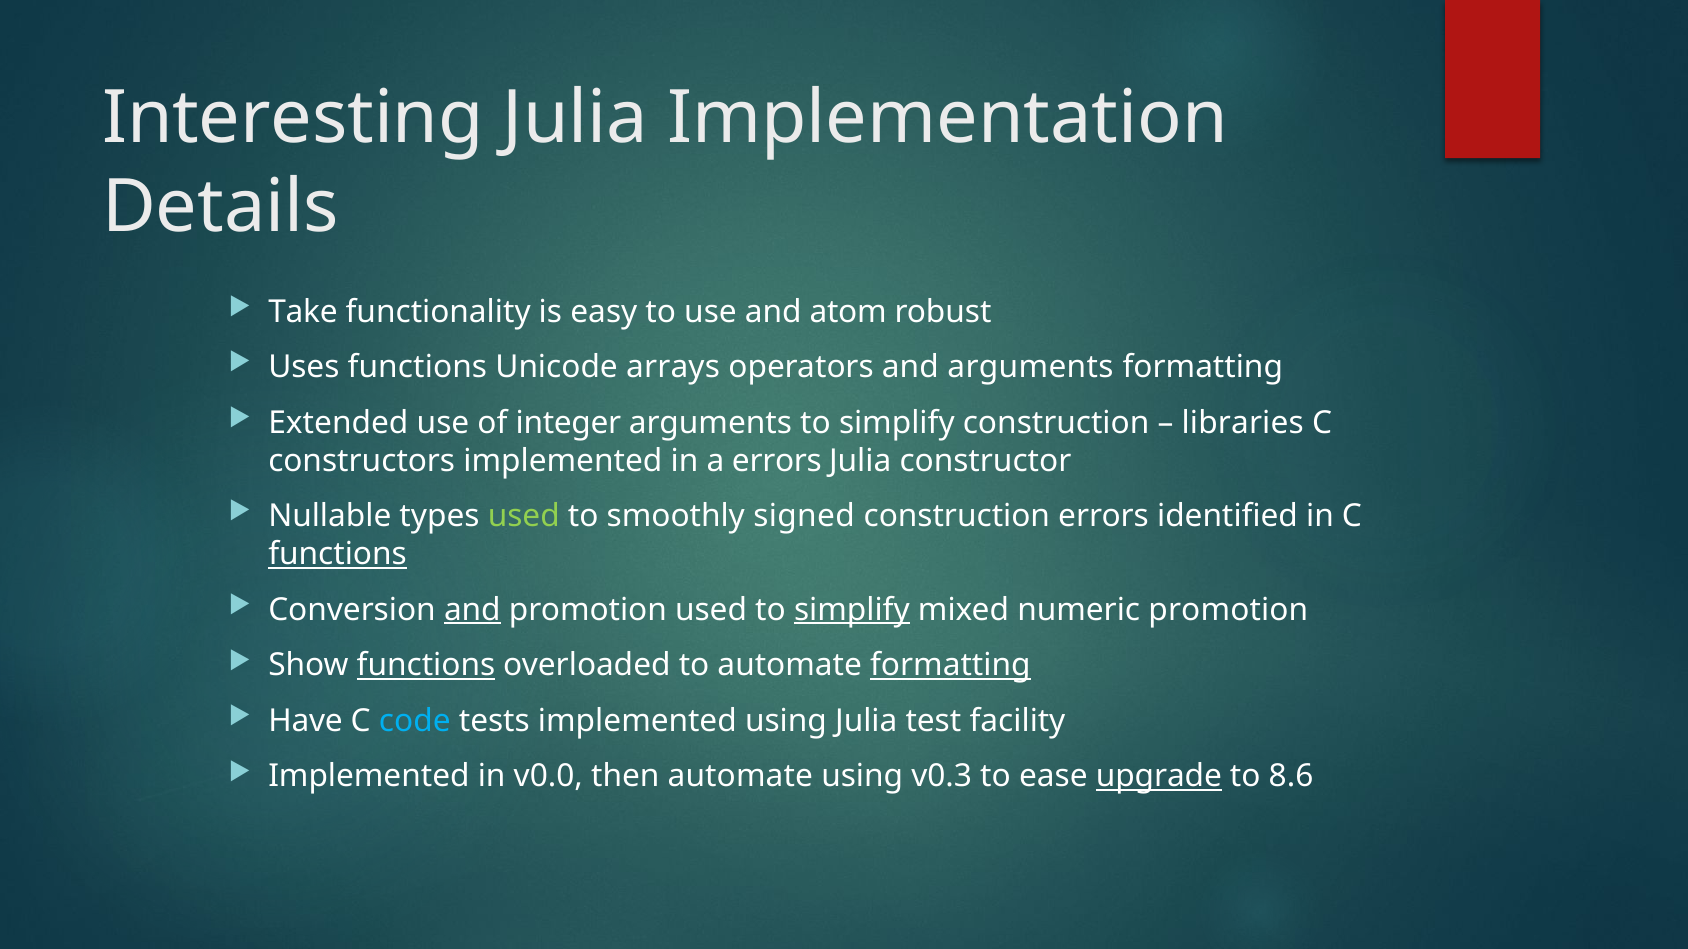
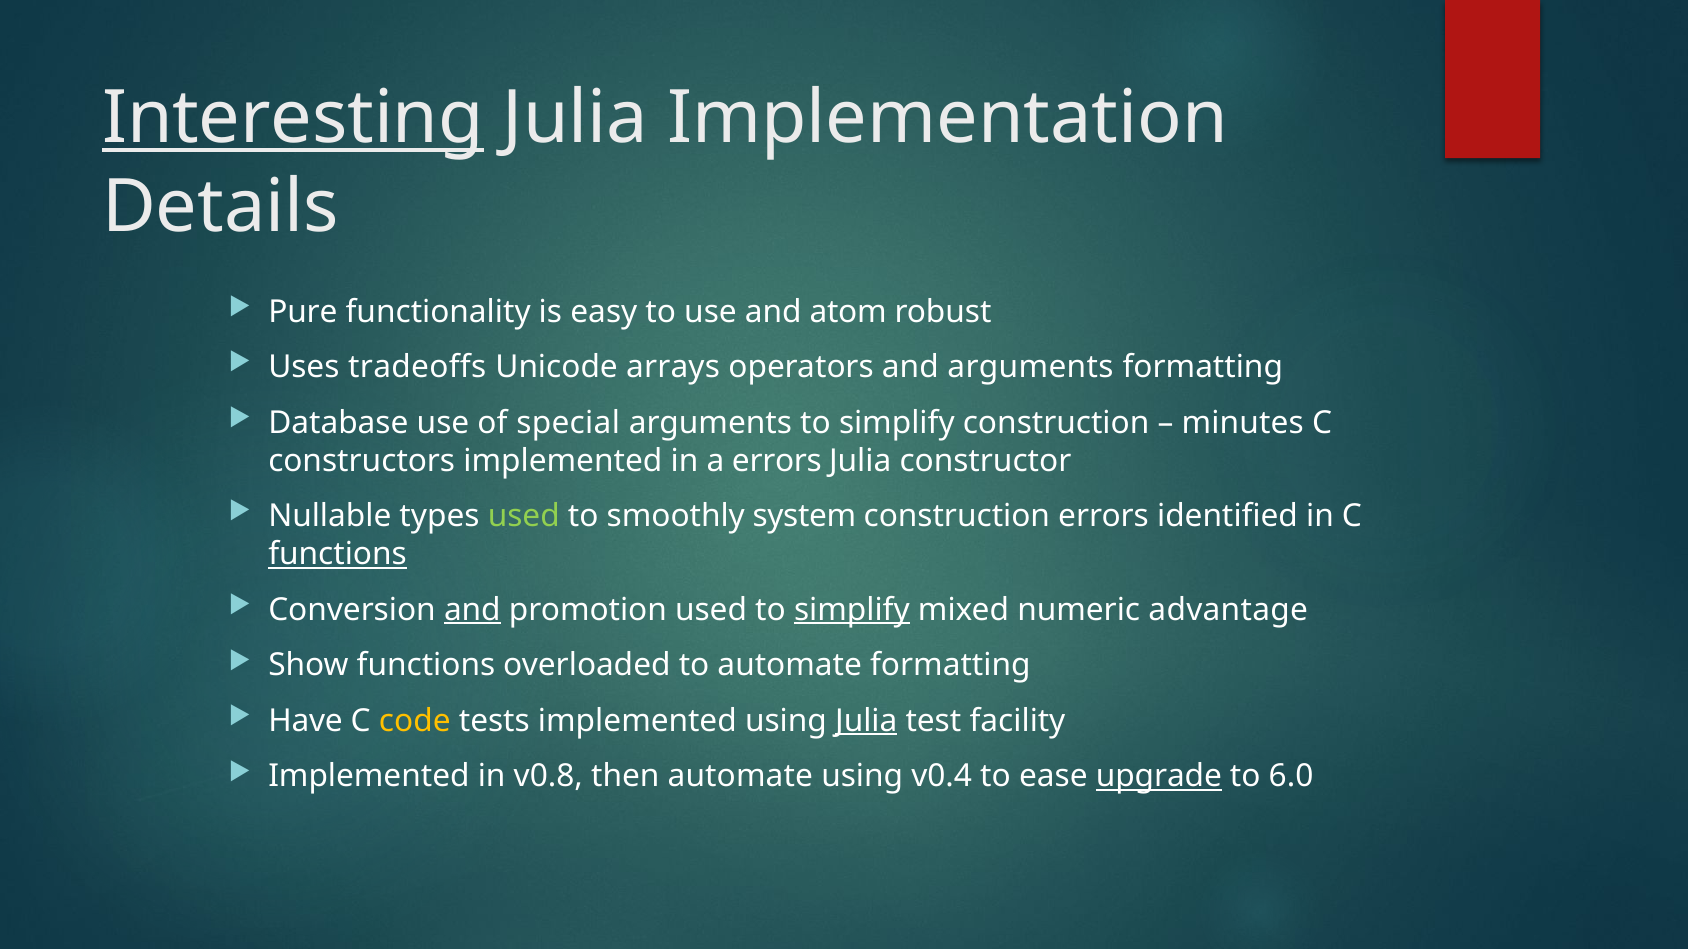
Interesting underline: none -> present
Take: Take -> Pure
Uses functions: functions -> tradeoffs
Extended: Extended -> Database
integer: integer -> special
libraries: libraries -> minutes
signed: signed -> system
numeric promotion: promotion -> advantage
functions at (426, 666) underline: present -> none
formatting at (950, 666) underline: present -> none
code colour: light blue -> yellow
Julia at (866, 721) underline: none -> present
v0.0: v0.0 -> v0.8
v0.3: v0.3 -> v0.4
8.6: 8.6 -> 6.0
